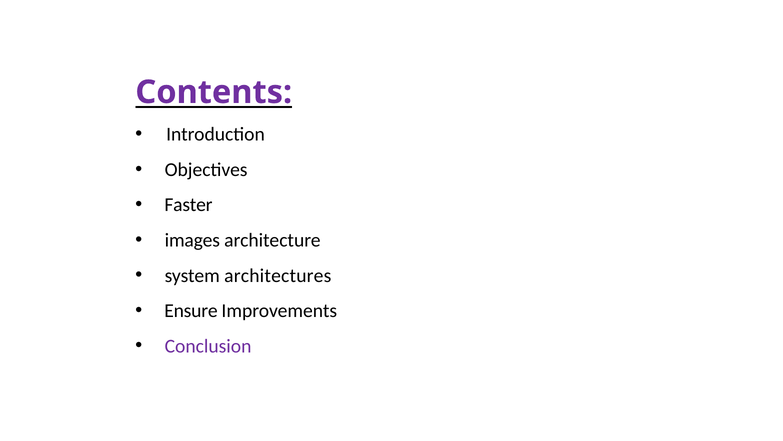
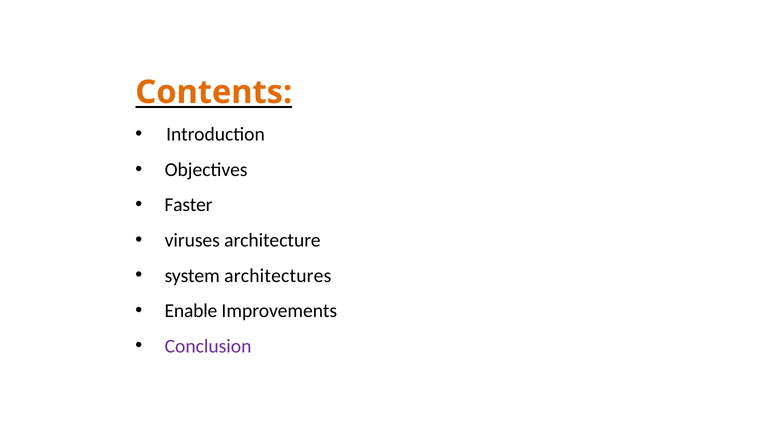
Contents colour: purple -> orange
images: images -> viruses
Ensure: Ensure -> Enable
